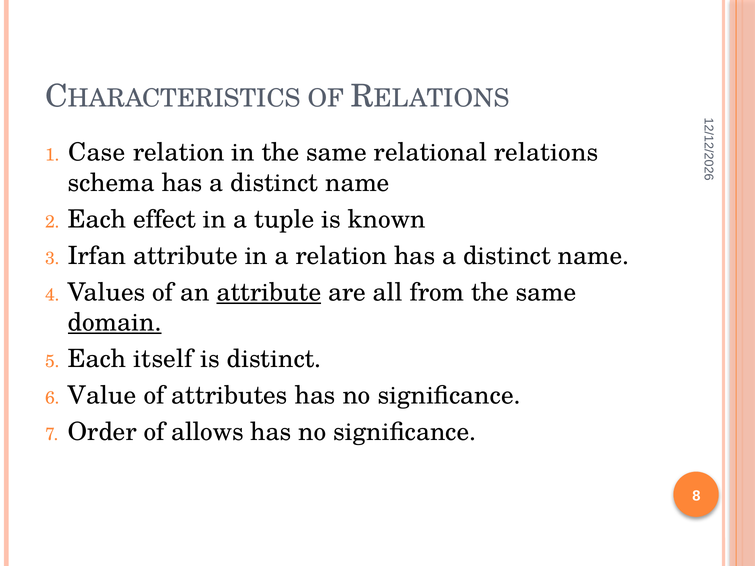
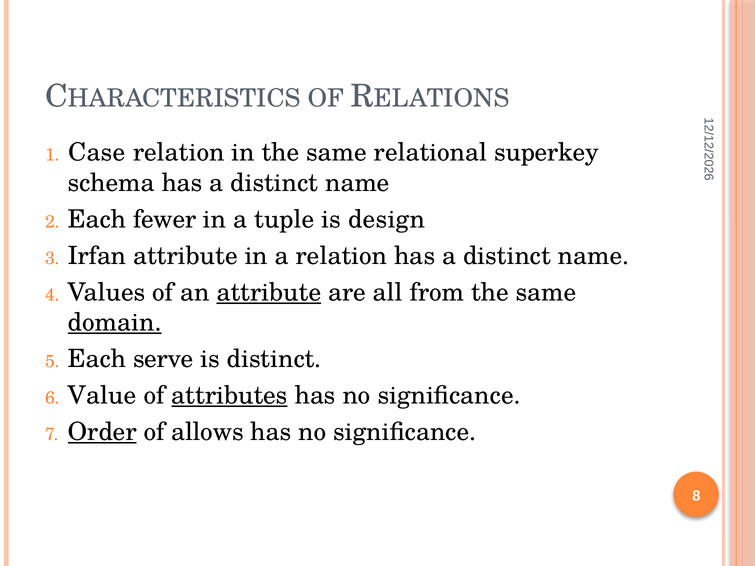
relations: relations -> superkey
effect: effect -> fewer
known: known -> design
itself: itself -> serve
attributes underline: none -> present
Order underline: none -> present
